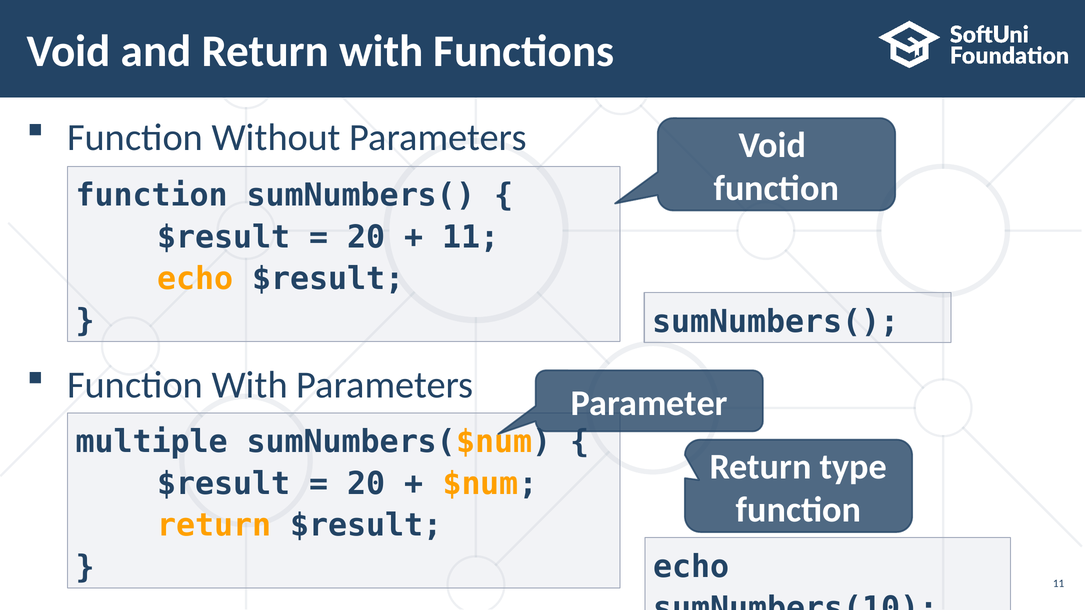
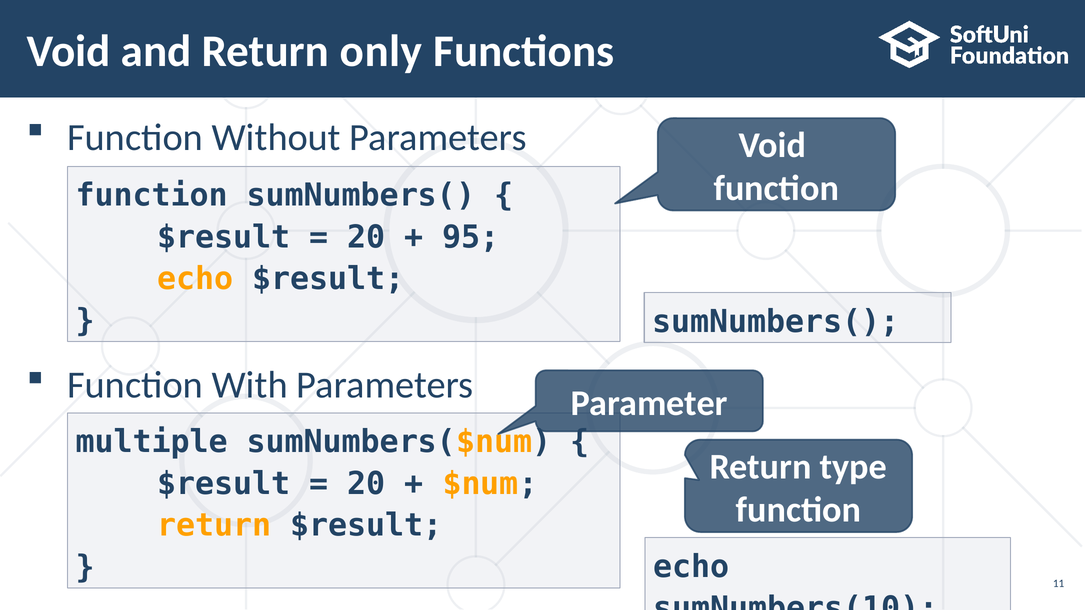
Return with: with -> only
11 at (471, 237): 11 -> 95
